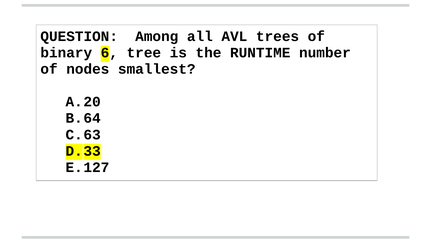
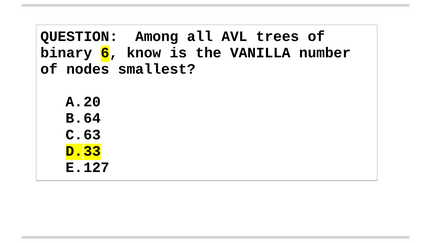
tree: tree -> know
RUNTIME: RUNTIME -> VANILLA
